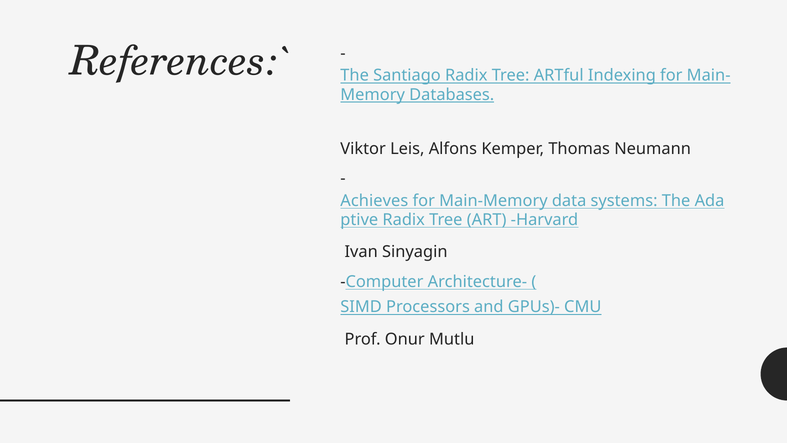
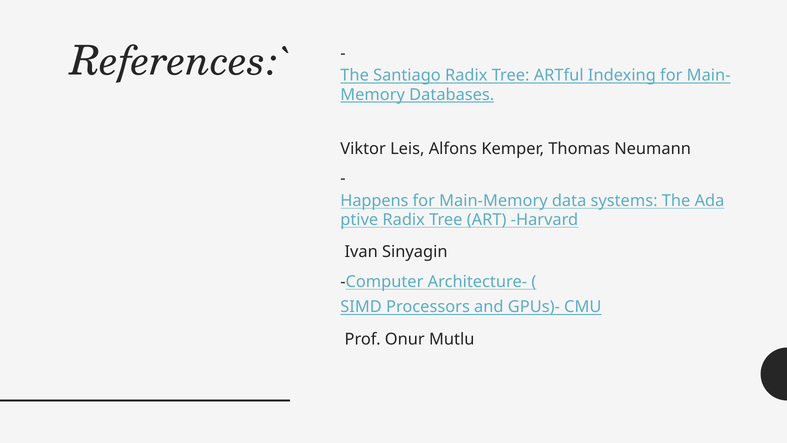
Achieves: Achieves -> Happens
